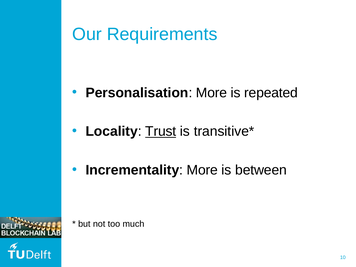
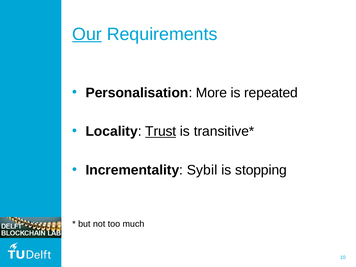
Our underline: none -> present
Incrementality More: More -> Sybil
between: between -> stopping
